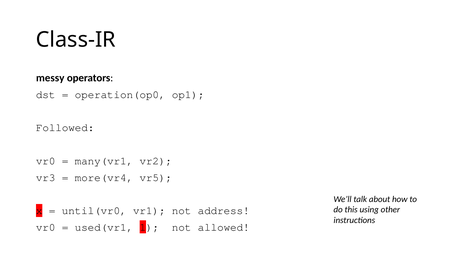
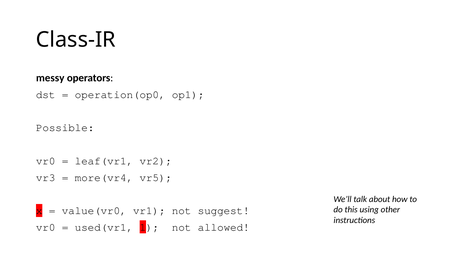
Followed: Followed -> Possible
many(vr1: many(vr1 -> leaf(vr1
until(vr0: until(vr0 -> value(vr0
address: address -> suggest
